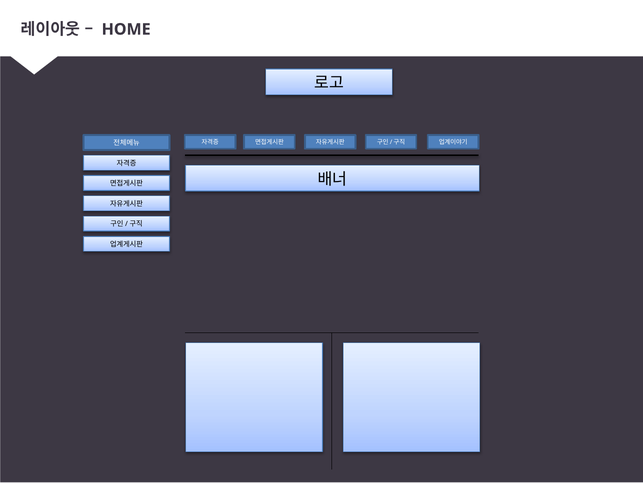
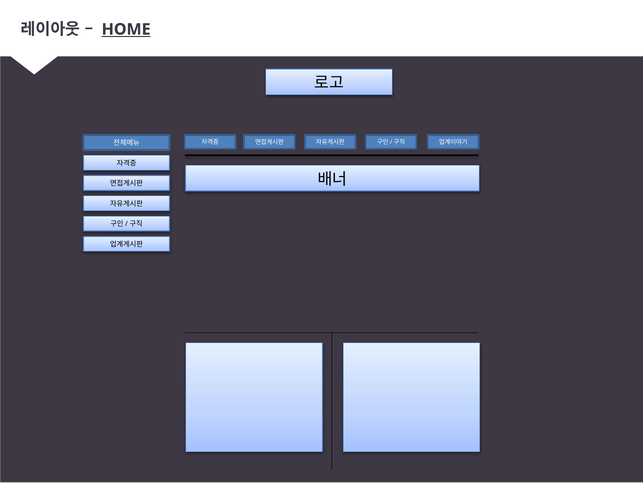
HOME underline: none -> present
